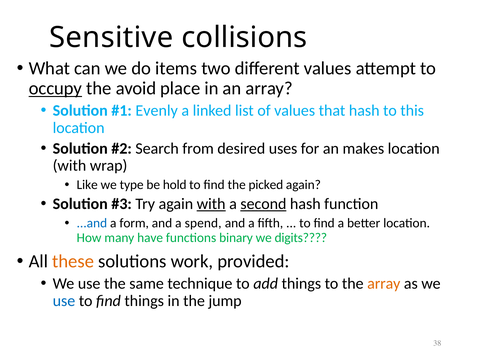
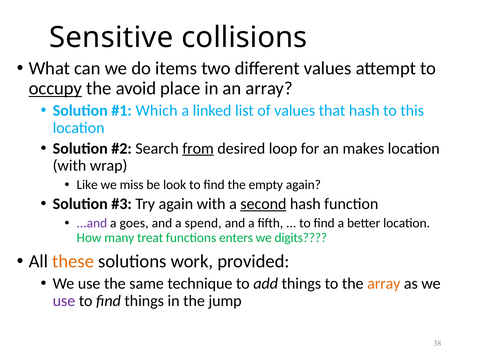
Evenly: Evenly -> Which
from underline: none -> present
uses: uses -> loop
type: type -> miss
hold: hold -> look
picked: picked -> empty
with at (211, 204) underline: present -> none
...and colour: blue -> purple
form: form -> goes
have: have -> treat
binary: binary -> enters
use at (64, 300) colour: blue -> purple
